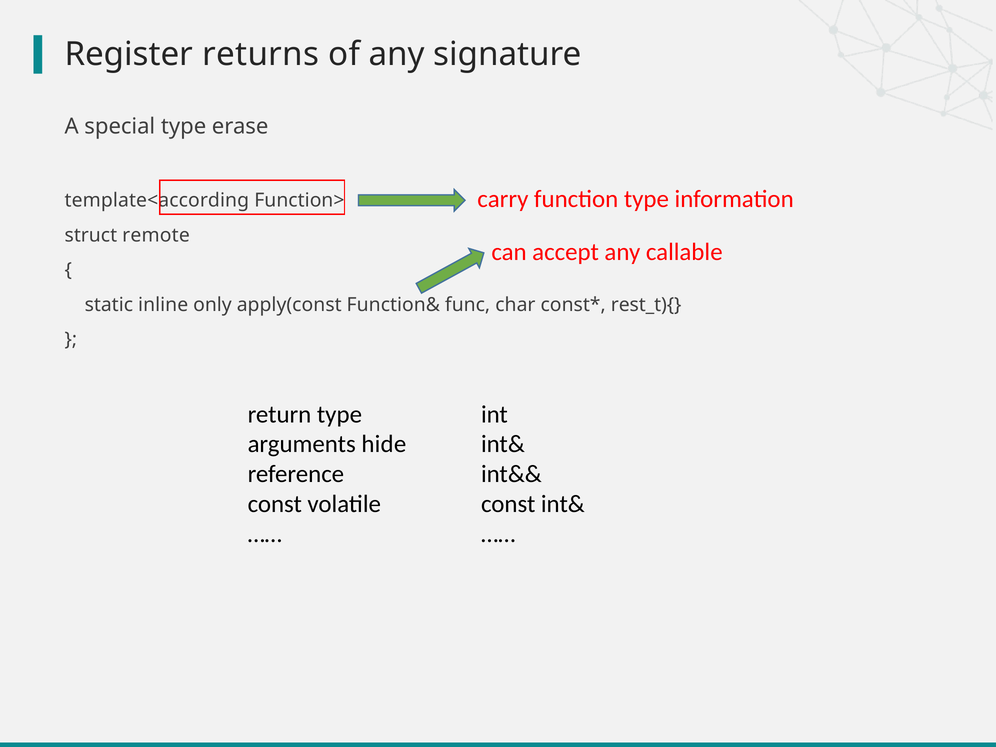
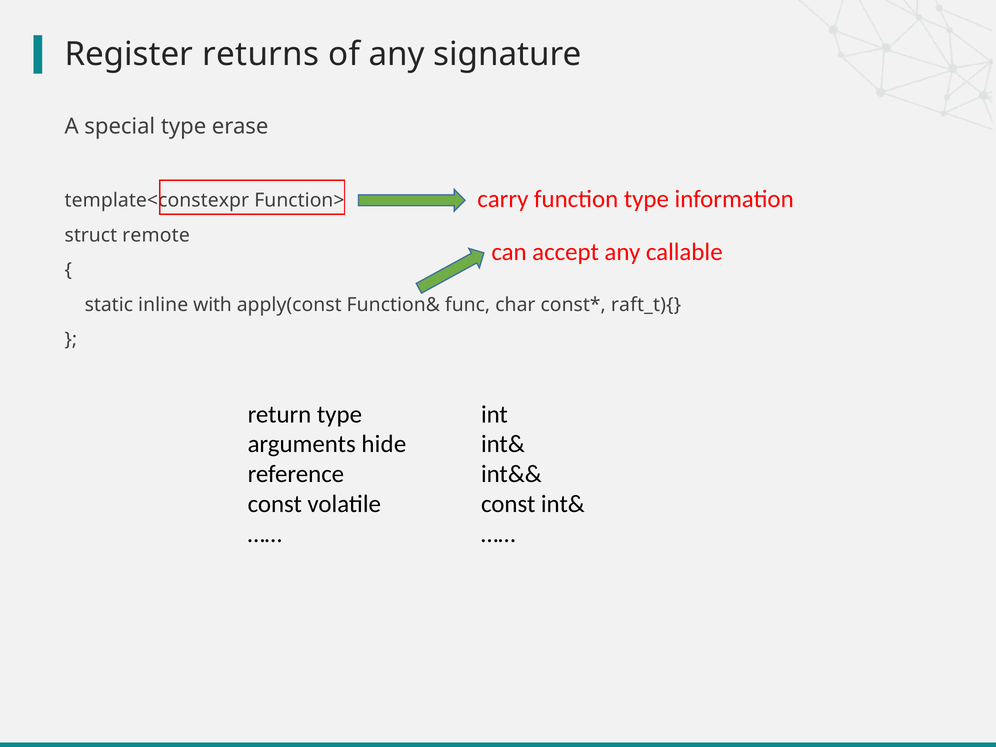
template<according: template<according -> template<constexpr
only: only -> with
rest_t){: rest_t){ -> raft_t){
